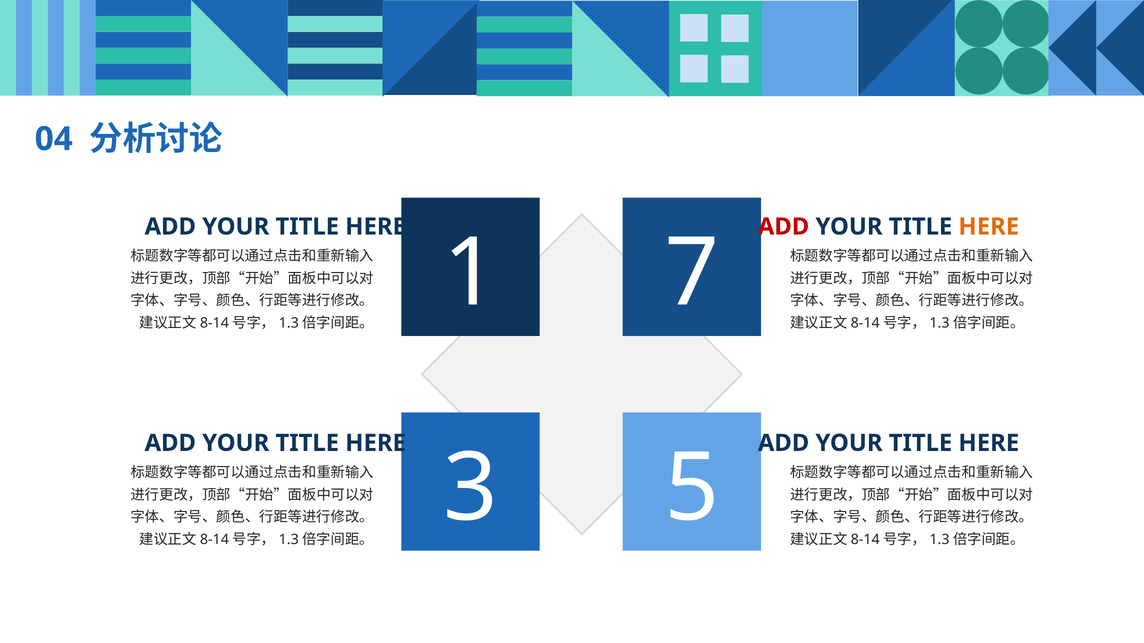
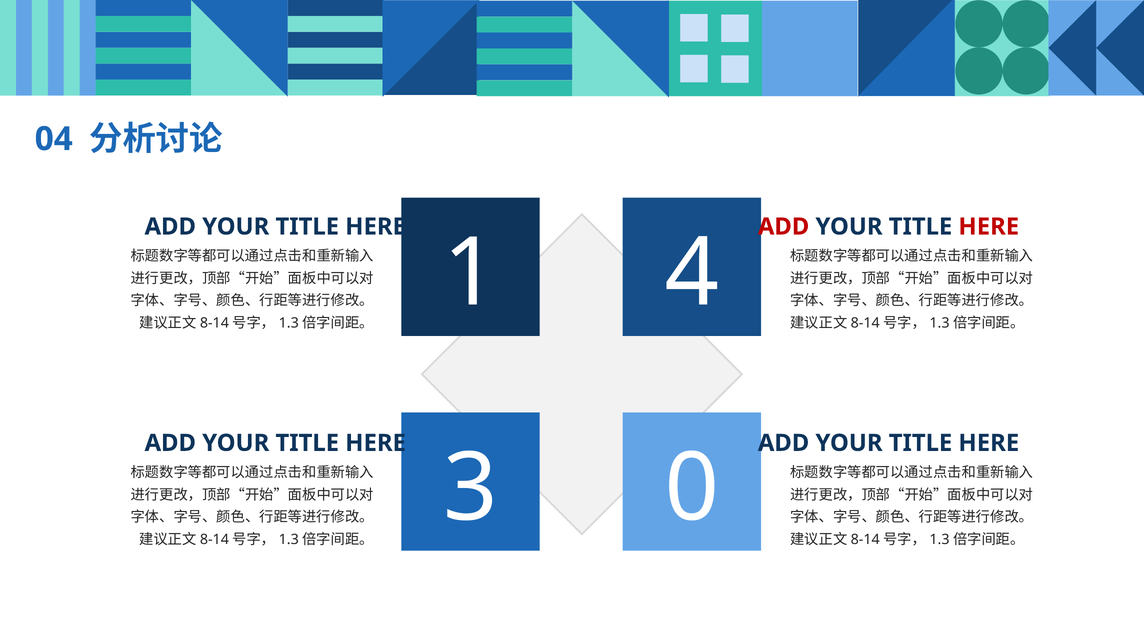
HERE at (989, 227) colour: orange -> red
7: 7 -> 4
5: 5 -> 0
